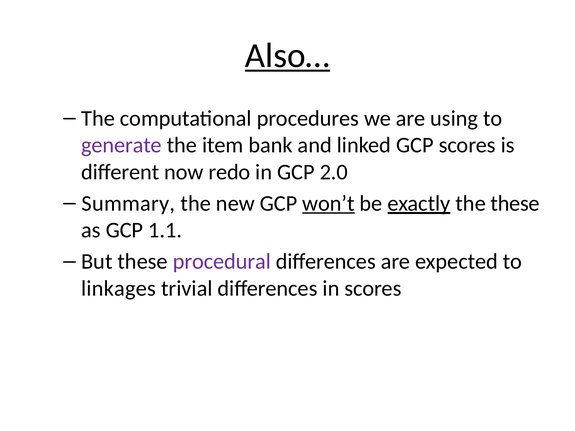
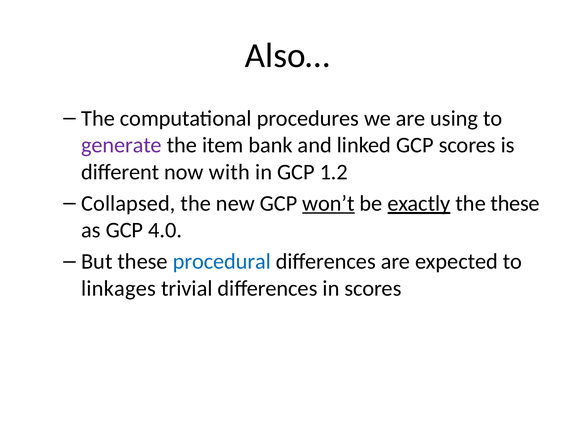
Also… underline: present -> none
redo: redo -> with
2.0: 2.0 -> 1.2
Summary: Summary -> Collapsed
1.1: 1.1 -> 4.0
procedural colour: purple -> blue
